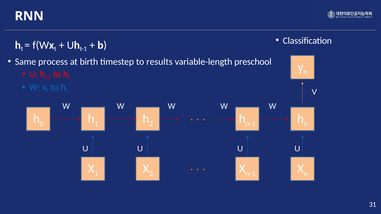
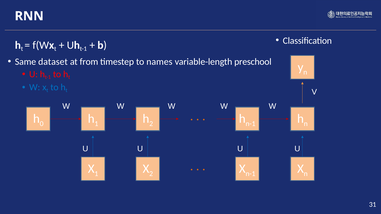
process: process -> dataset
birth: birth -> from
results: results -> names
